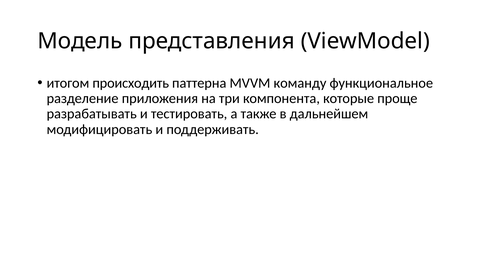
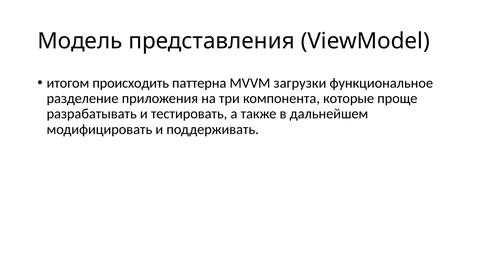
команду: команду -> загрузки
